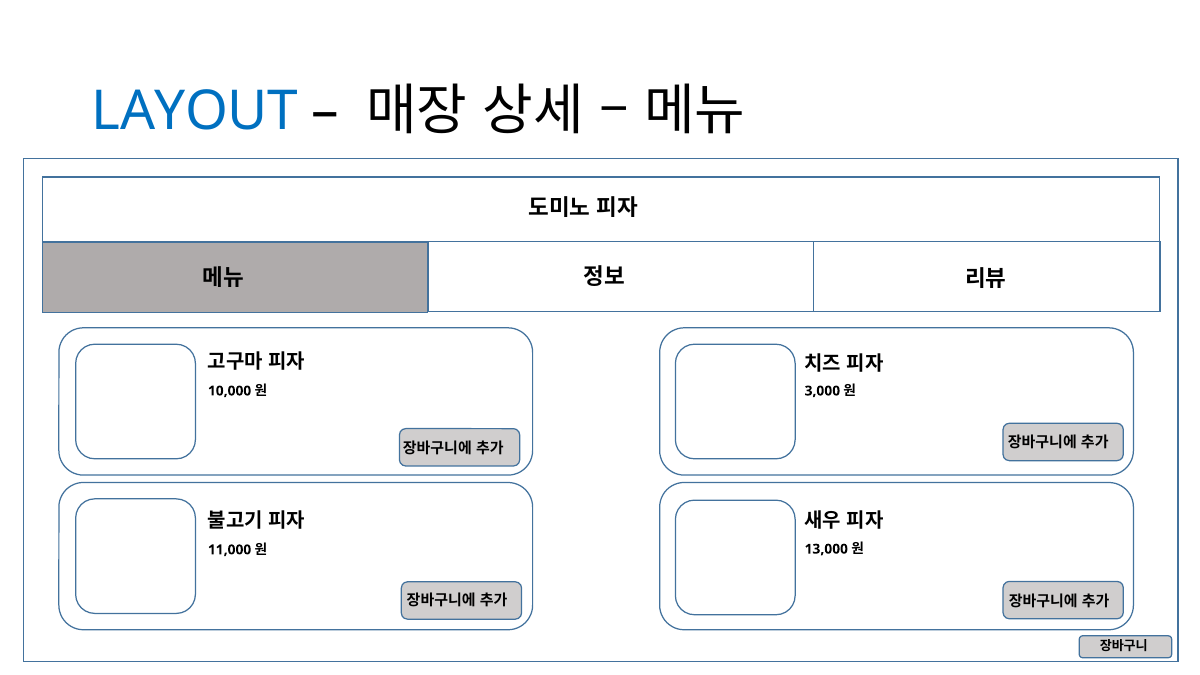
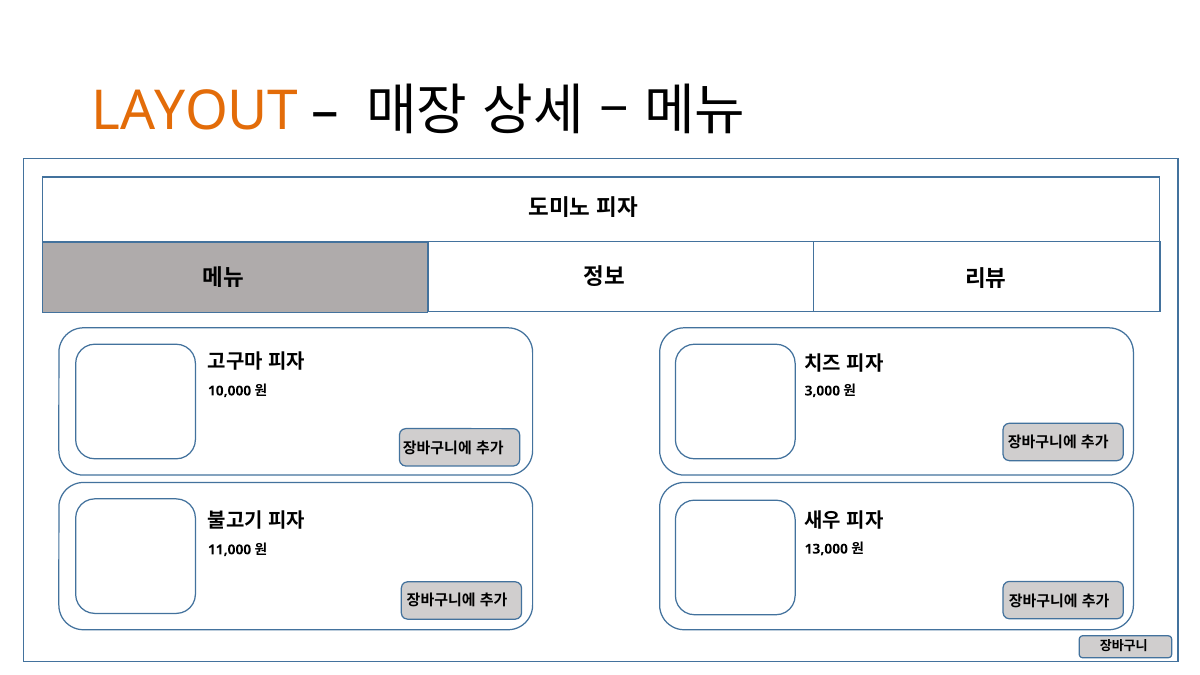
LAYOUT colour: blue -> orange
